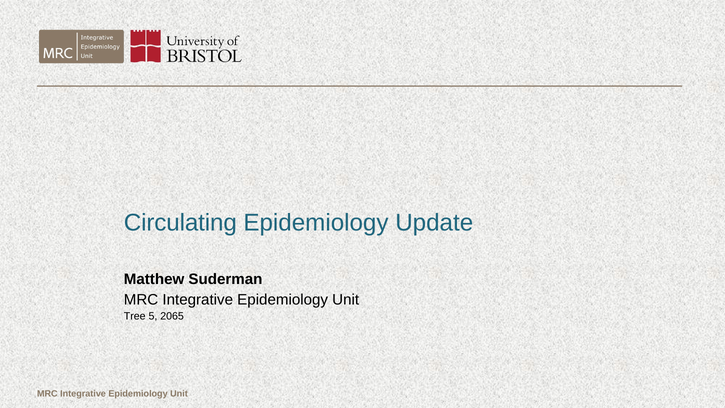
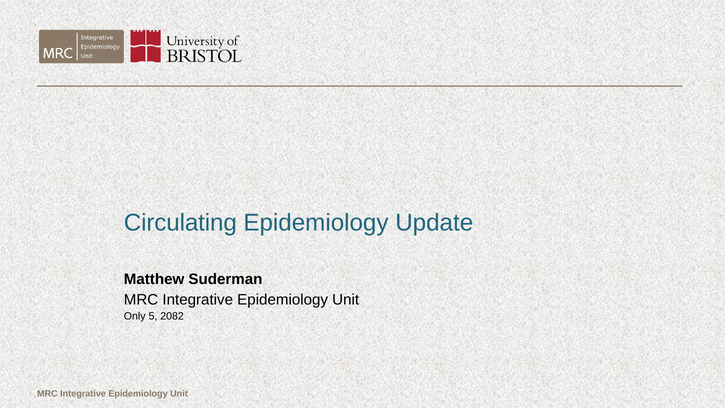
Tree: Tree -> Only
2065: 2065 -> 2082
